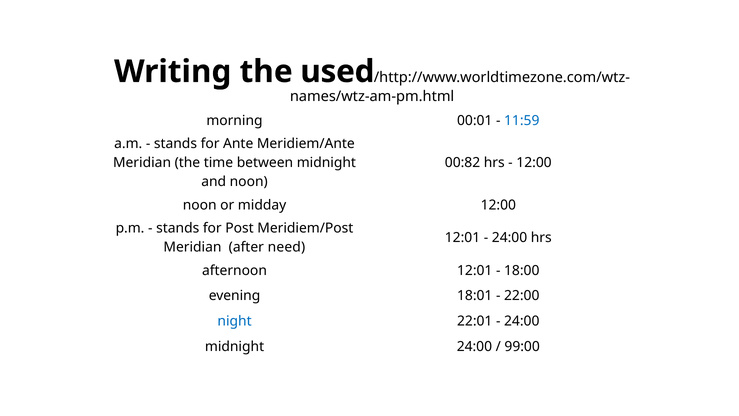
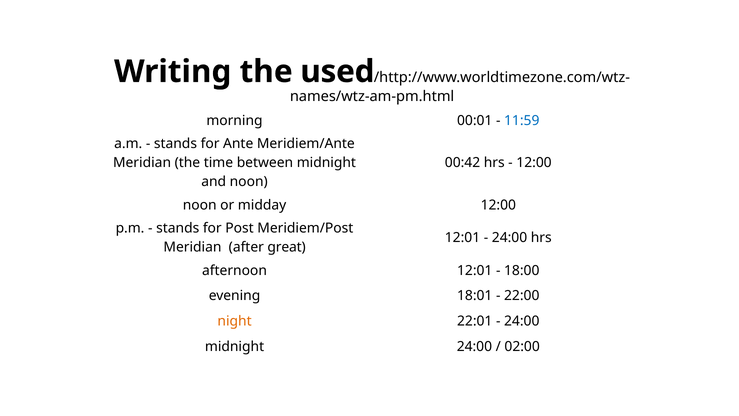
00:82: 00:82 -> 00:42
need: need -> great
night colour: blue -> orange
99:00: 99:00 -> 02:00
